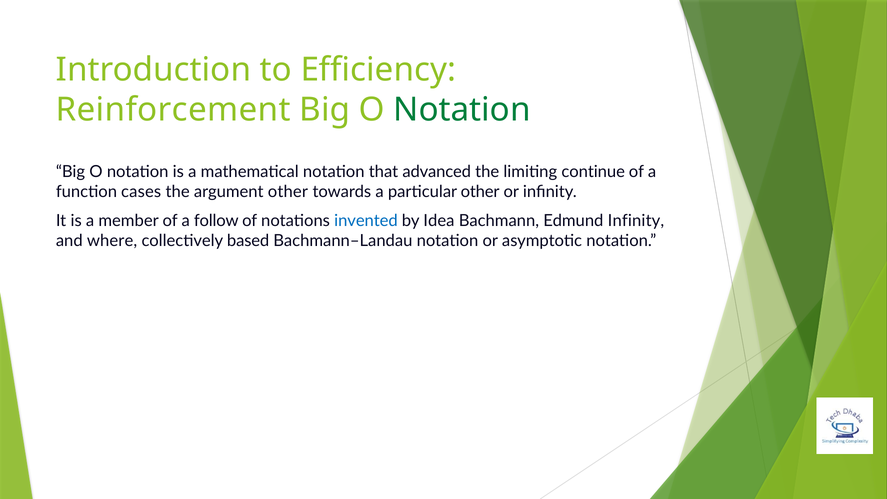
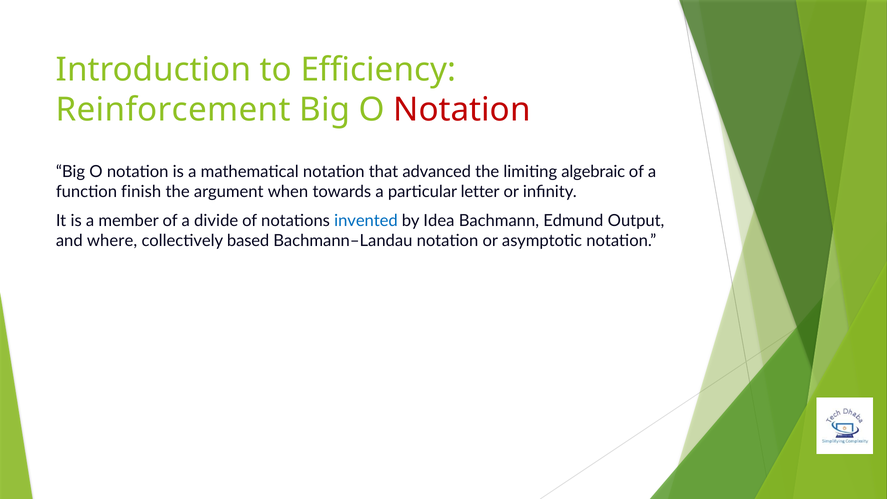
Notation at (462, 110) colour: green -> red
continue: continue -> algebraic
cases: cases -> finish
argument other: other -> when
particular other: other -> letter
follow: follow -> divide
Edmund Infinity: Infinity -> Output
